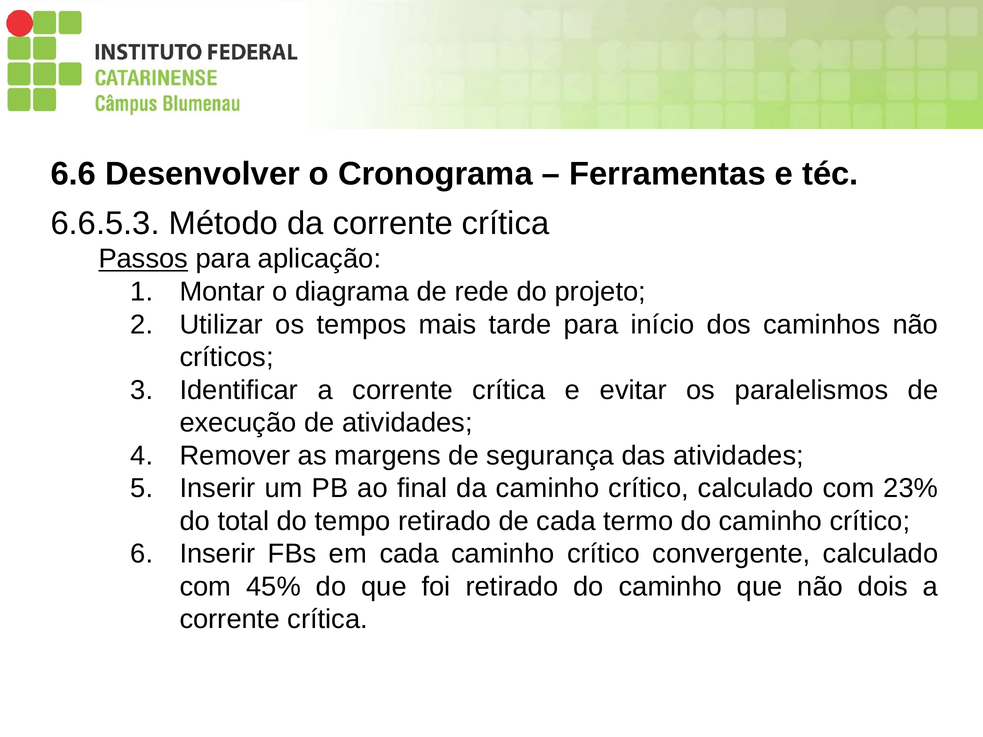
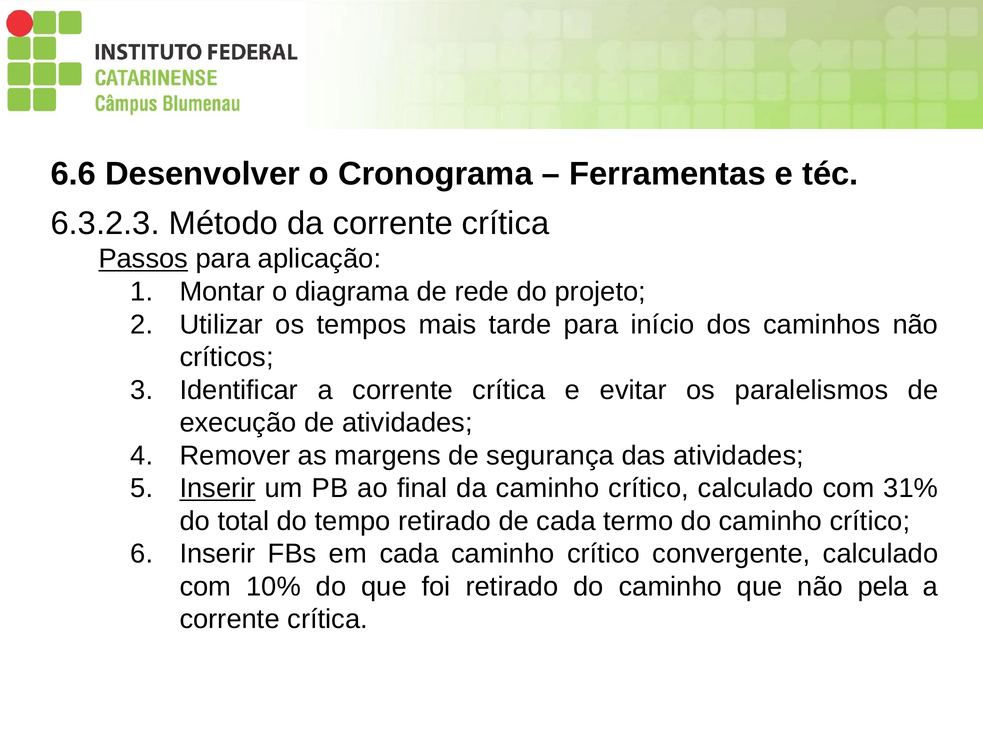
6.6.5.3: 6.6.5.3 -> 6.3.2.3
Inserir at (218, 489) underline: none -> present
23%: 23% -> 31%
45%: 45% -> 10%
dois: dois -> pela
